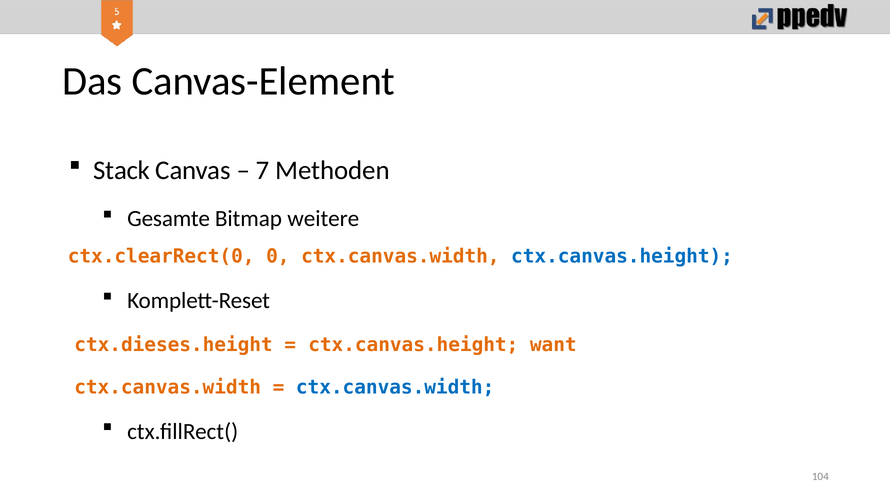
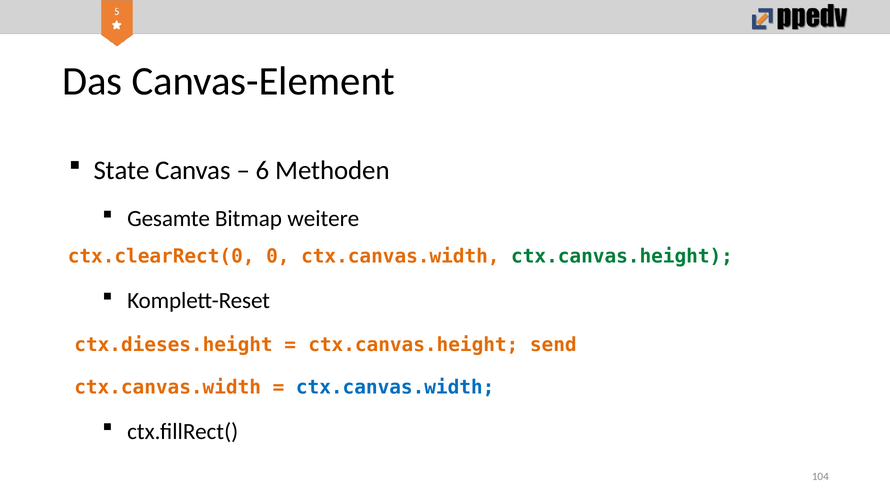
Stack: Stack -> State
7: 7 -> 6
ctx.canvas.height at (622, 257) colour: blue -> green
want: want -> send
